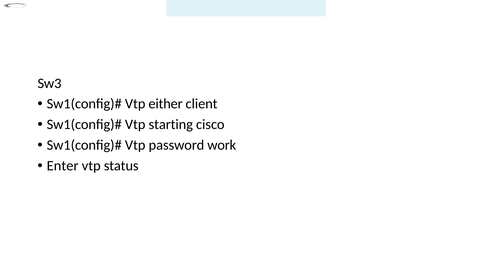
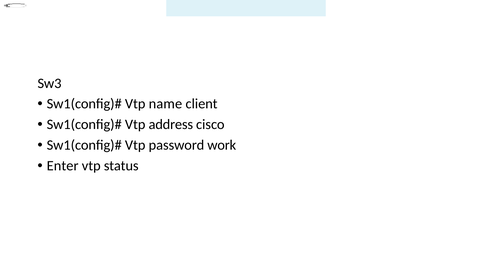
either: either -> name
starting: starting -> address
